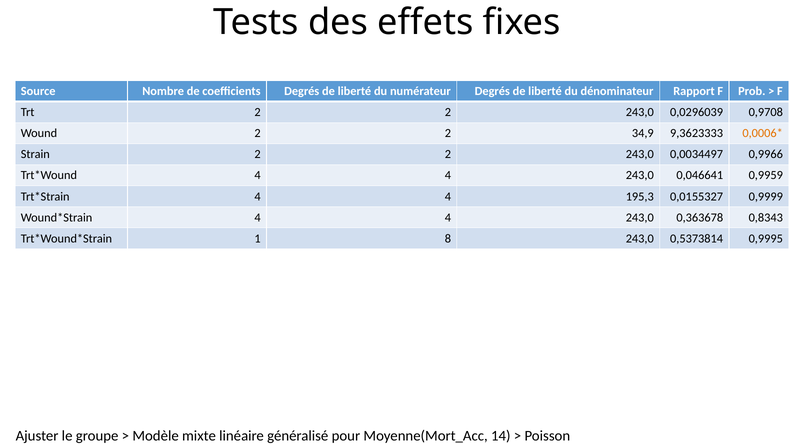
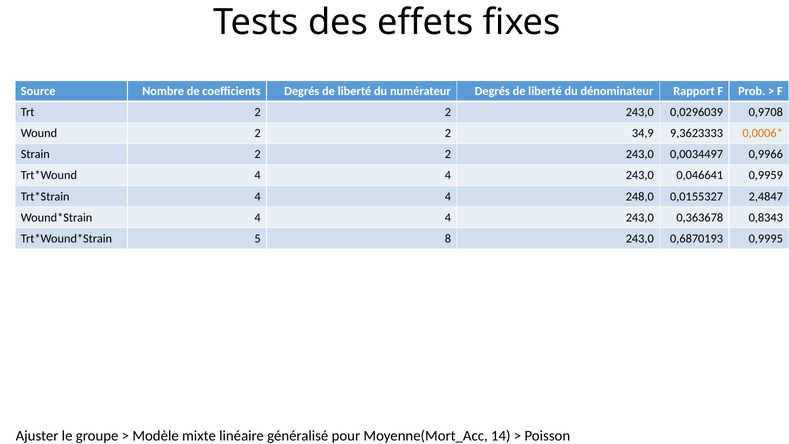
195,3: 195,3 -> 248,0
0,9999: 0,9999 -> 2,4847
1: 1 -> 5
0,5373814: 0,5373814 -> 0,6870193
